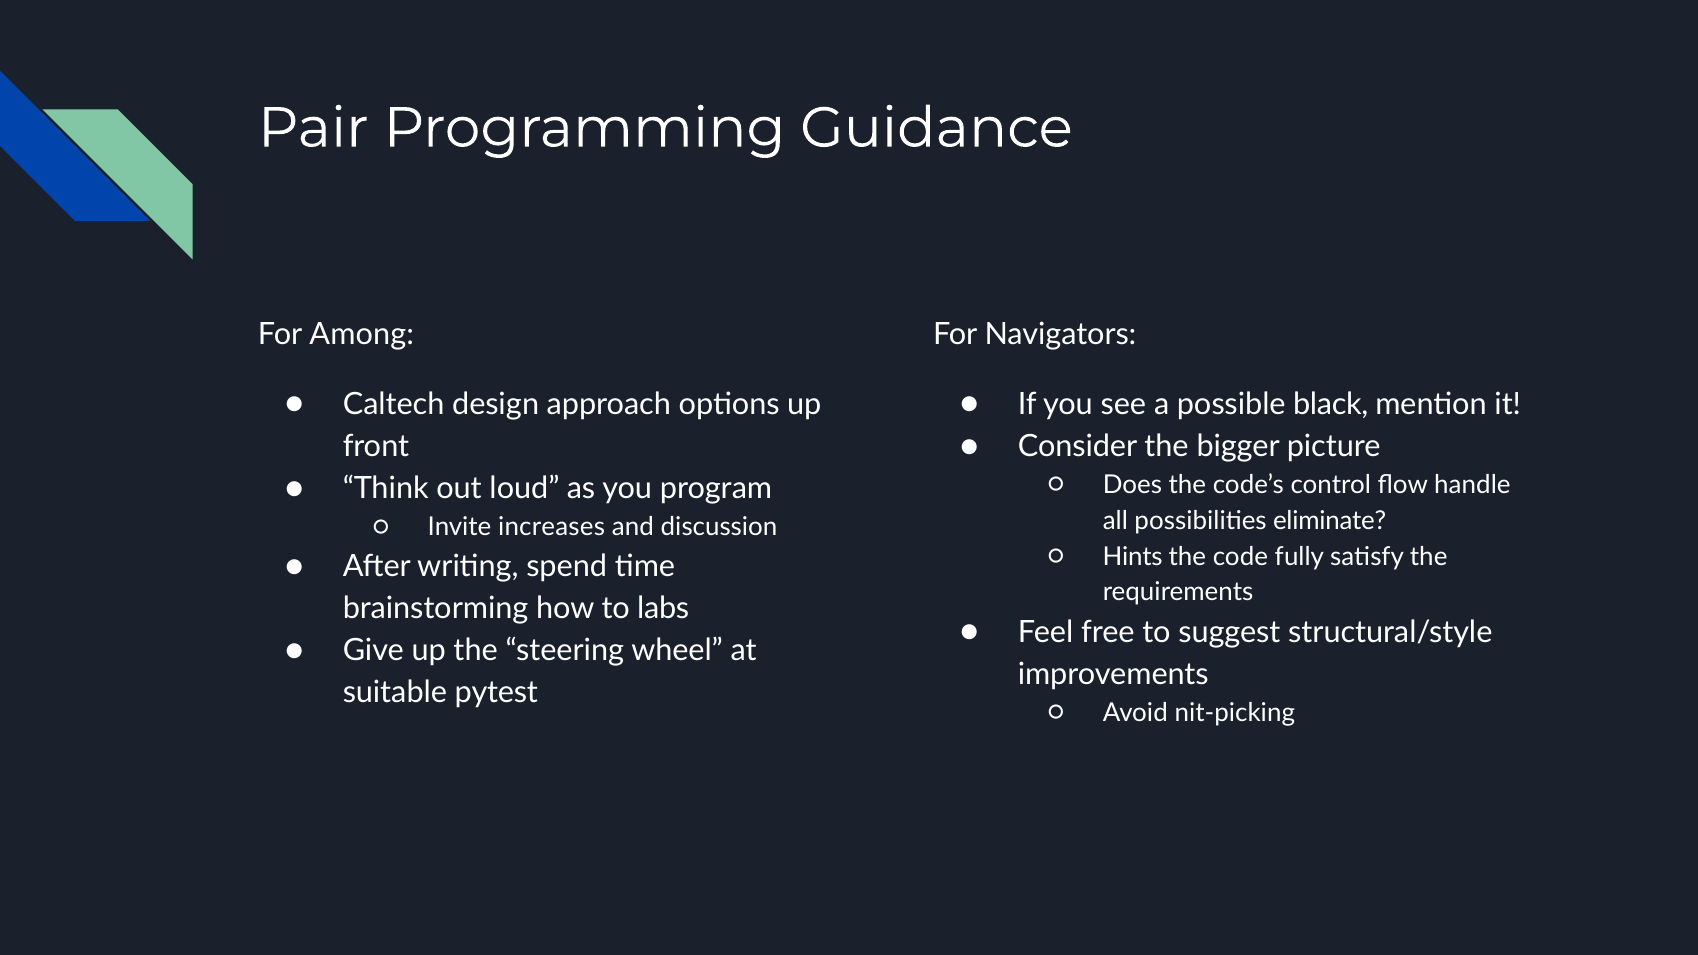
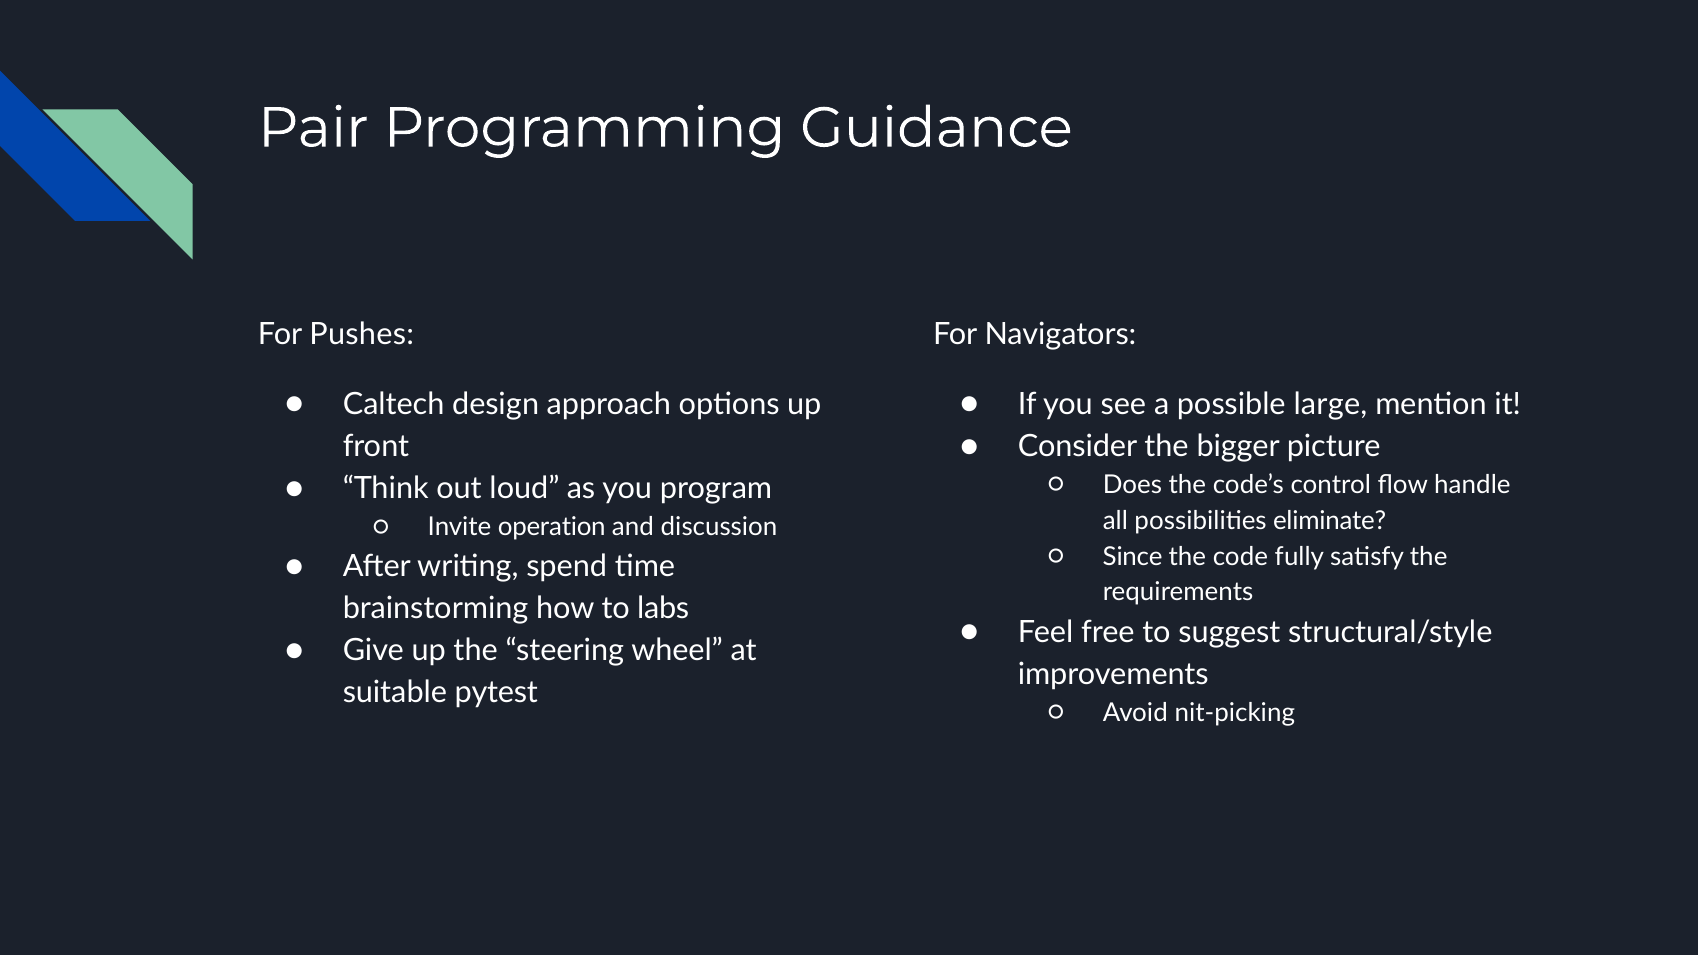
Among: Among -> Pushes
black: black -> large
increases: increases -> operation
Hints: Hints -> Since
